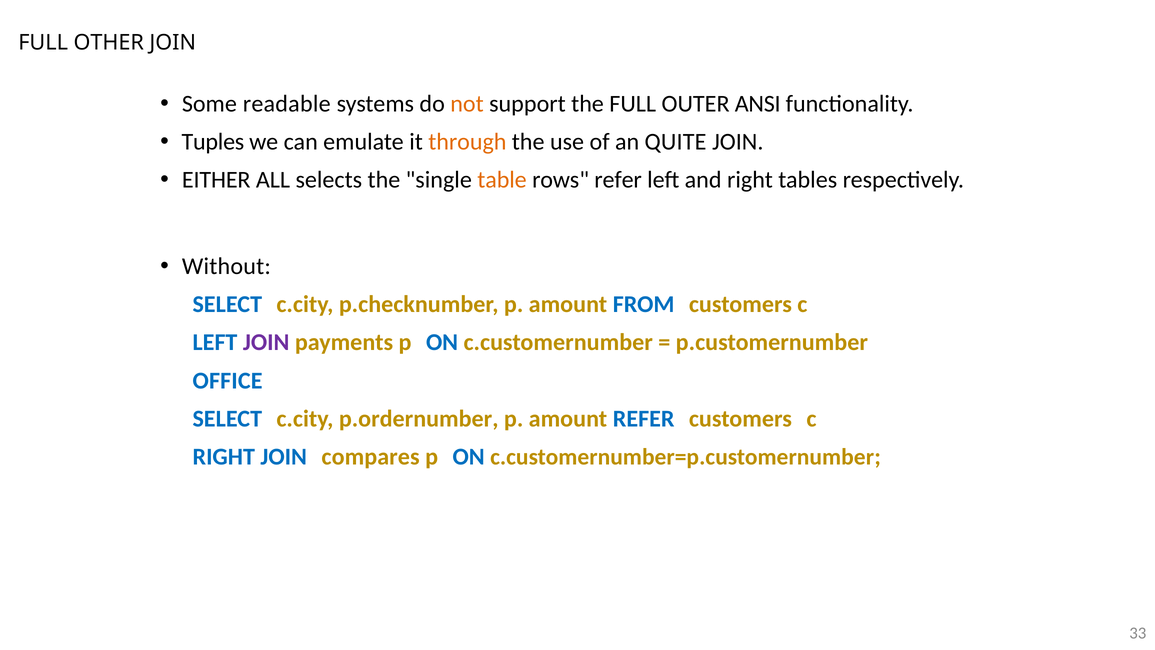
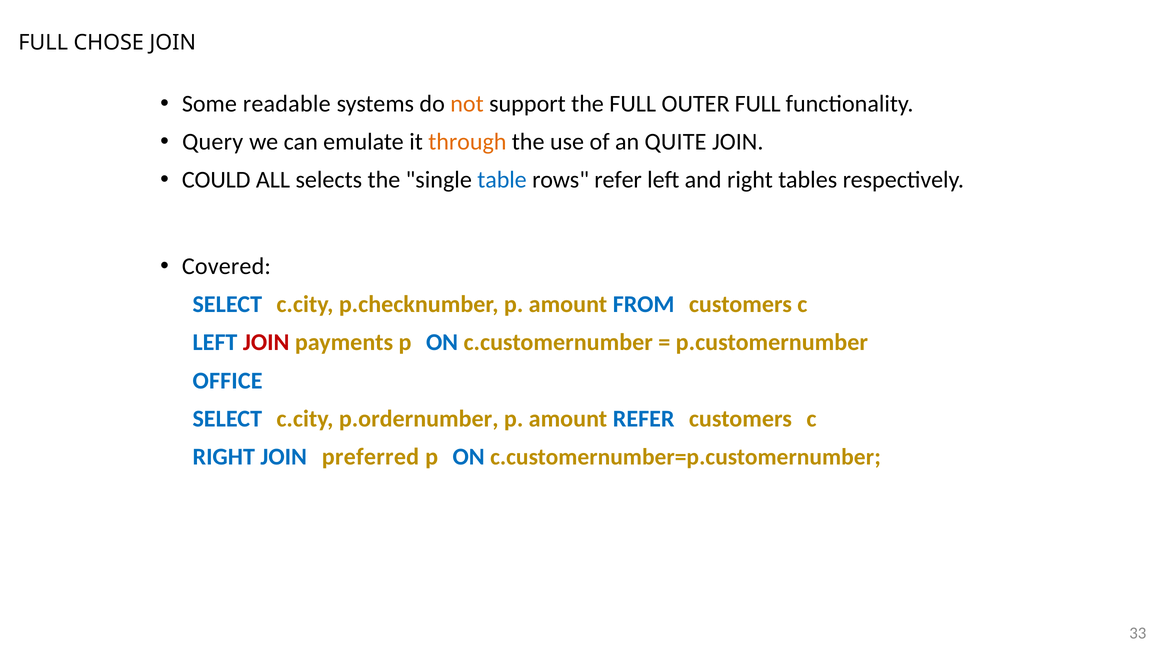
OTHER: OTHER -> CHOSE
OUTER ANSI: ANSI -> FULL
Tuples: Tuples -> Query
EITHER: EITHER -> COULD
table colour: orange -> blue
Without: Without -> Covered
JOIN at (266, 342) colour: purple -> red
compares: compares -> preferred
